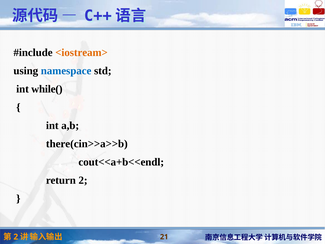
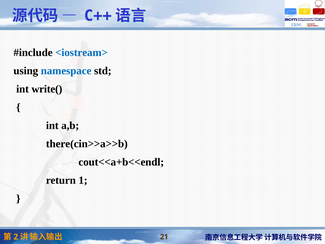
<iostream> colour: orange -> blue
while(: while( -> write(
return 2: 2 -> 1
